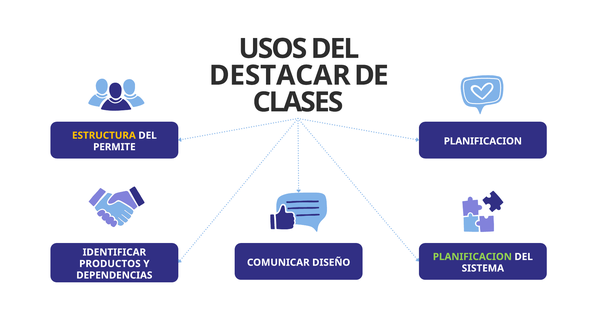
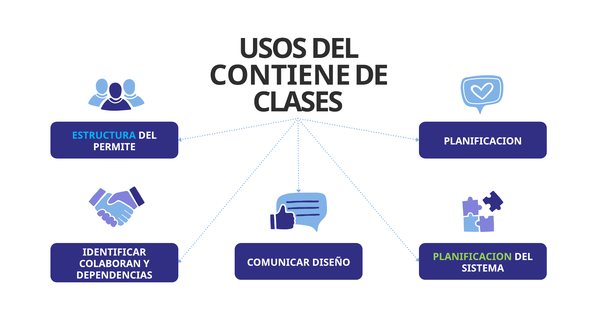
DESTACAR: DESTACAR -> CONTIENE
ESTRUCTURA colour: yellow -> light blue
PRODUCTOS: PRODUCTOS -> COLABORAN
